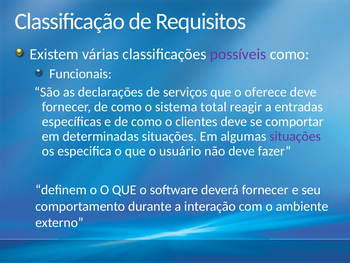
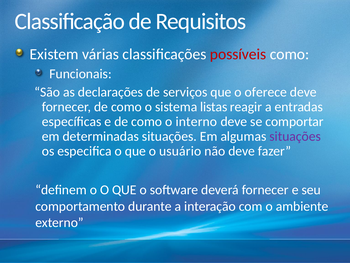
possíveis colour: purple -> red
total: total -> listas
clientes: clientes -> interno
